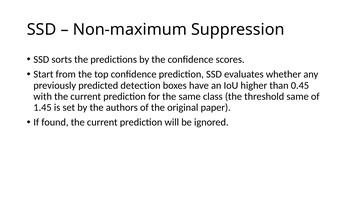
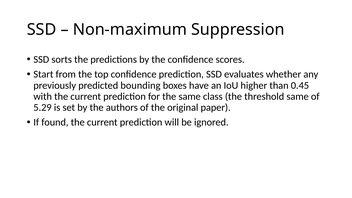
detection: detection -> bounding
1.45: 1.45 -> 5.29
